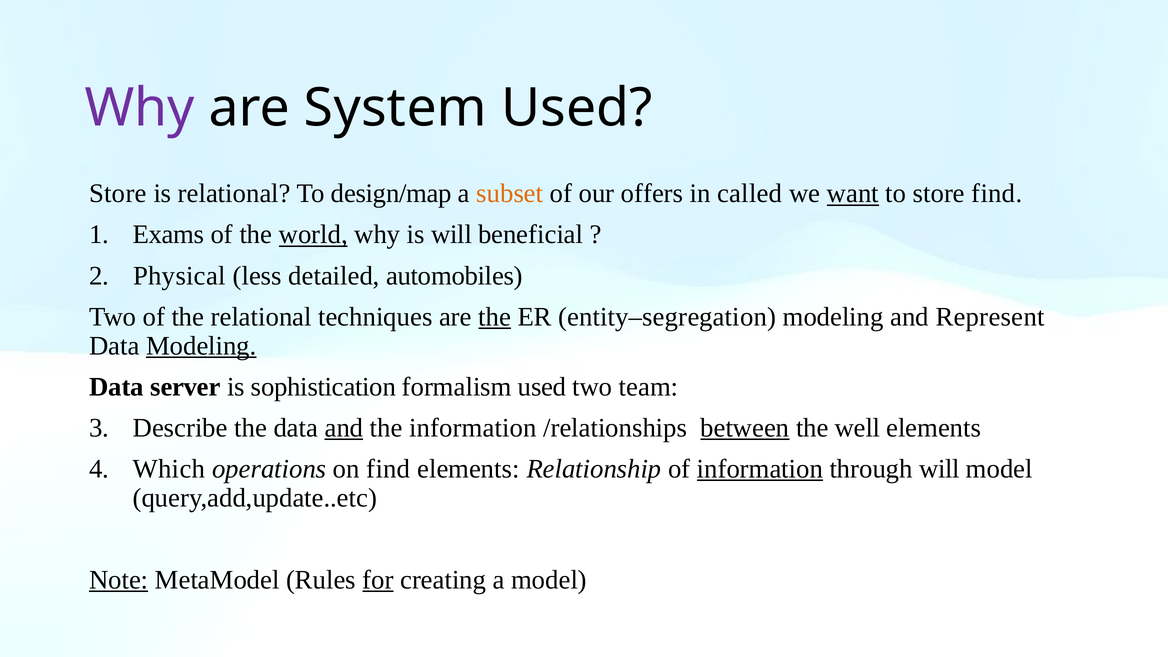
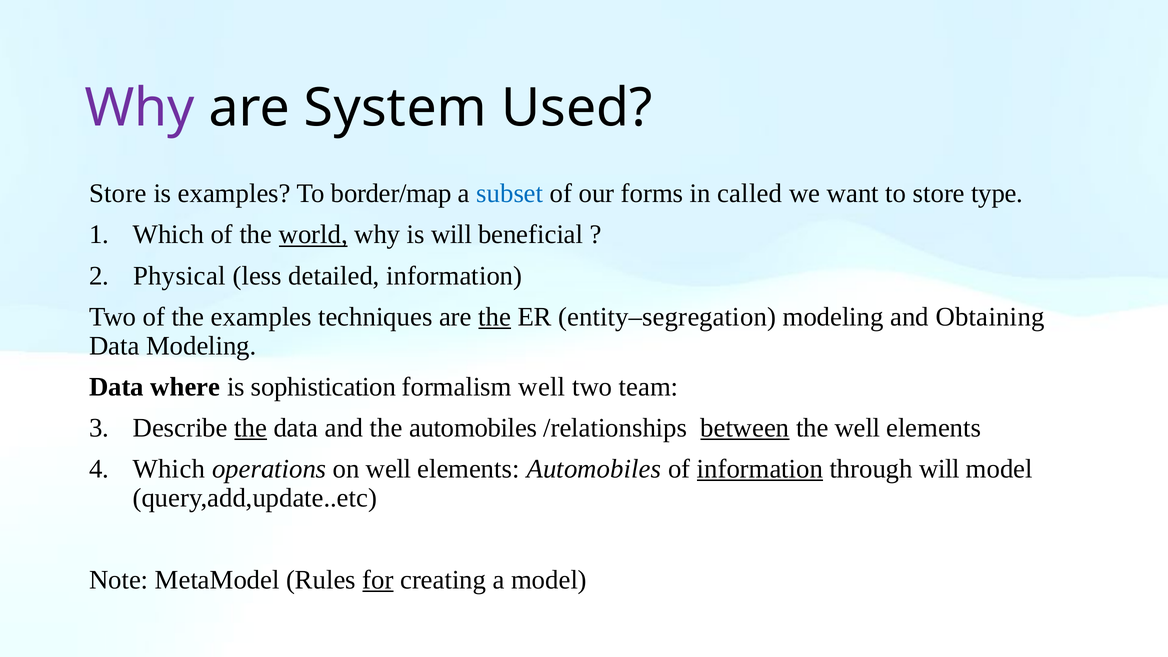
is relational: relational -> examples
design/map: design/map -> border/map
subset colour: orange -> blue
offers: offers -> forms
want underline: present -> none
store find: find -> type
Exams at (169, 235): Exams -> Which
detailed automobiles: automobiles -> information
the relational: relational -> examples
Represent: Represent -> Obtaining
Modeling at (201, 346) underline: present -> none
server: server -> where
formalism used: used -> well
the at (251, 428) underline: none -> present
and at (344, 428) underline: present -> none
the information: information -> automobiles
on find: find -> well
elements Relationship: Relationship -> Automobiles
Note underline: present -> none
